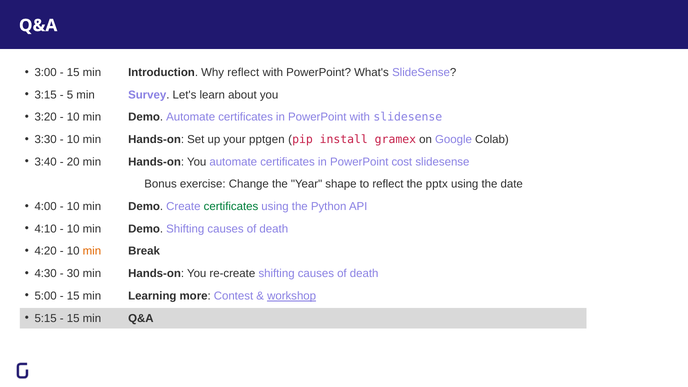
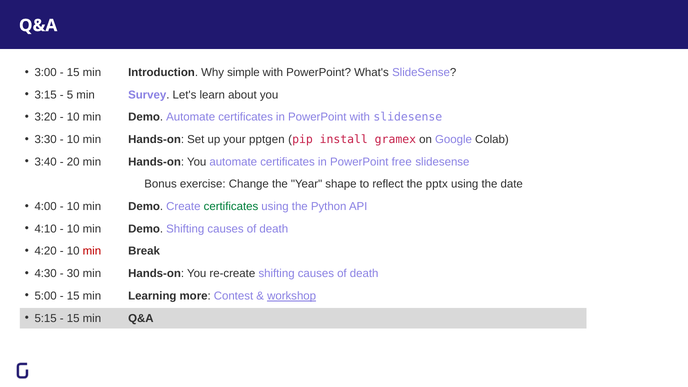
Why reflect: reflect -> simple
cost: cost -> free
min at (92, 251) colour: orange -> red
